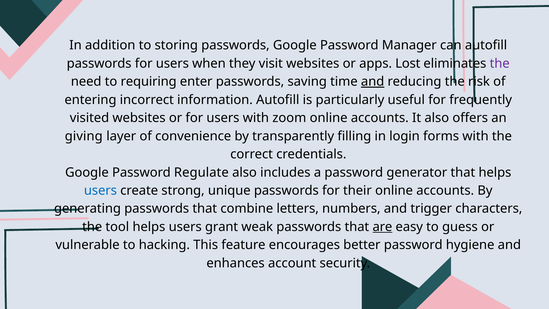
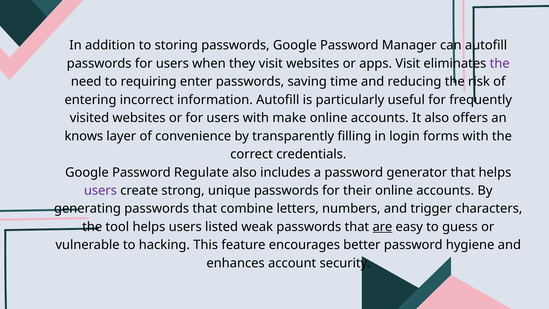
apps Lost: Lost -> Visit
and at (373, 82) underline: present -> none
zoom: zoom -> make
giving: giving -> knows
users at (100, 190) colour: blue -> purple
grant: grant -> listed
